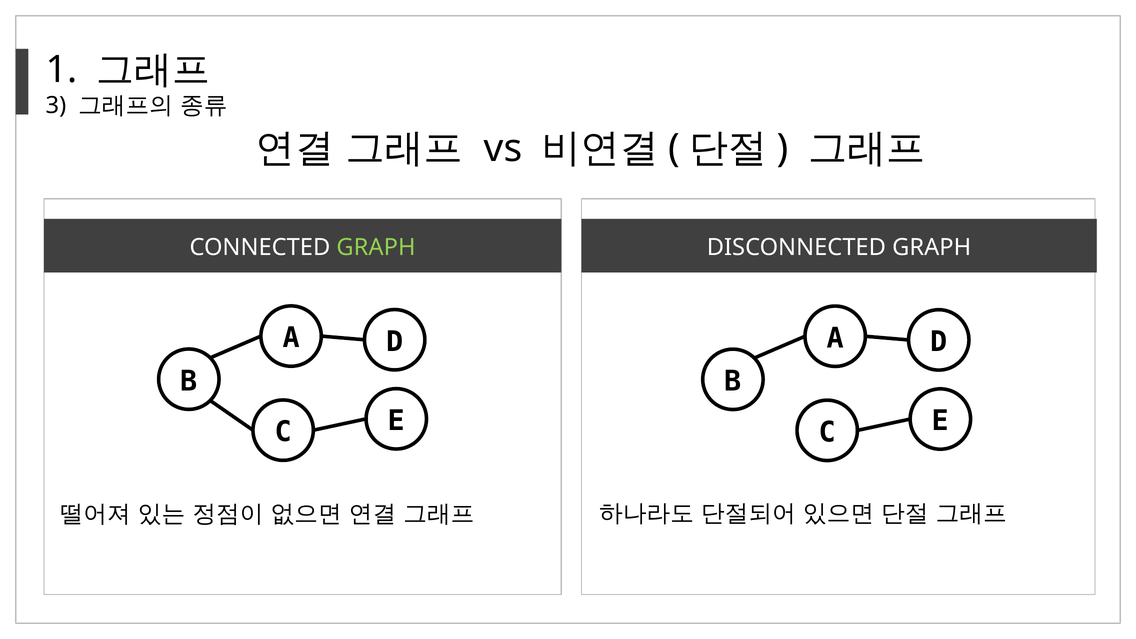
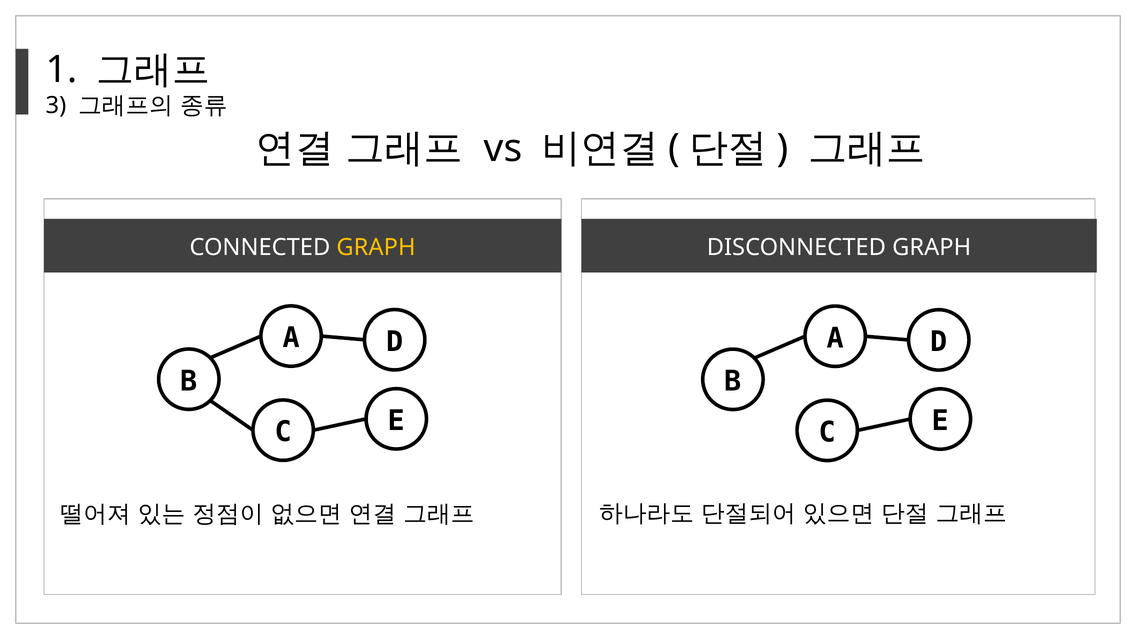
GRAPH at (376, 247) colour: light green -> yellow
